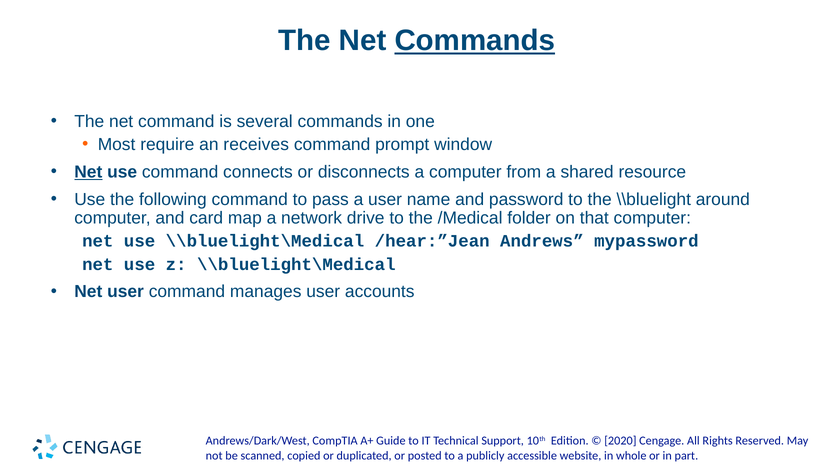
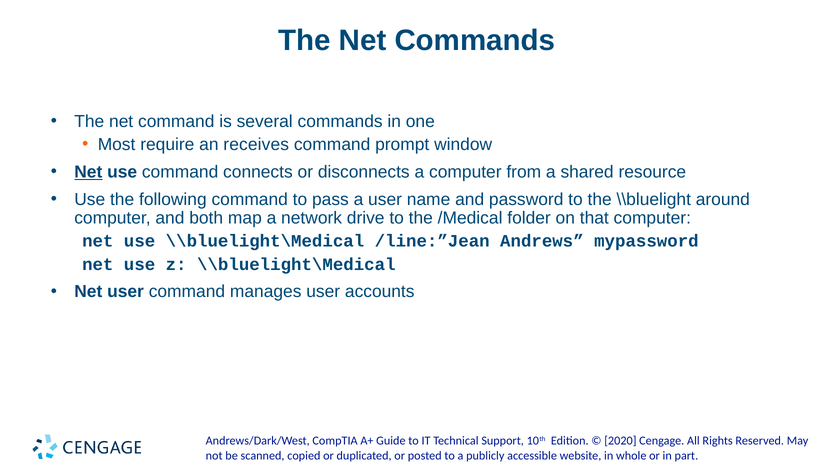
Commands at (475, 41) underline: present -> none
card: card -> both
/hear:”Jean: /hear:”Jean -> /line:”Jean
